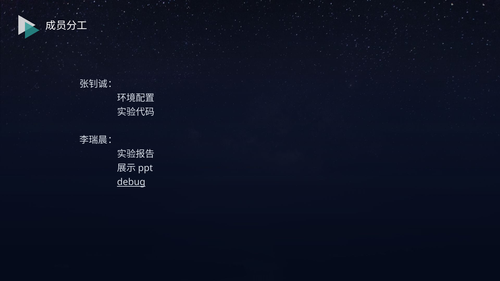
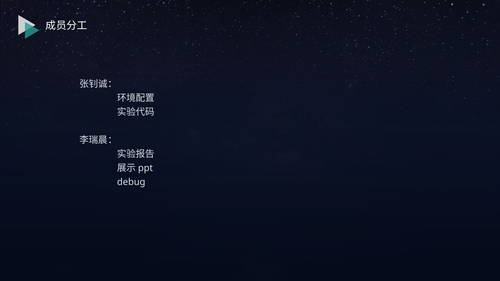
debug underline: present -> none
